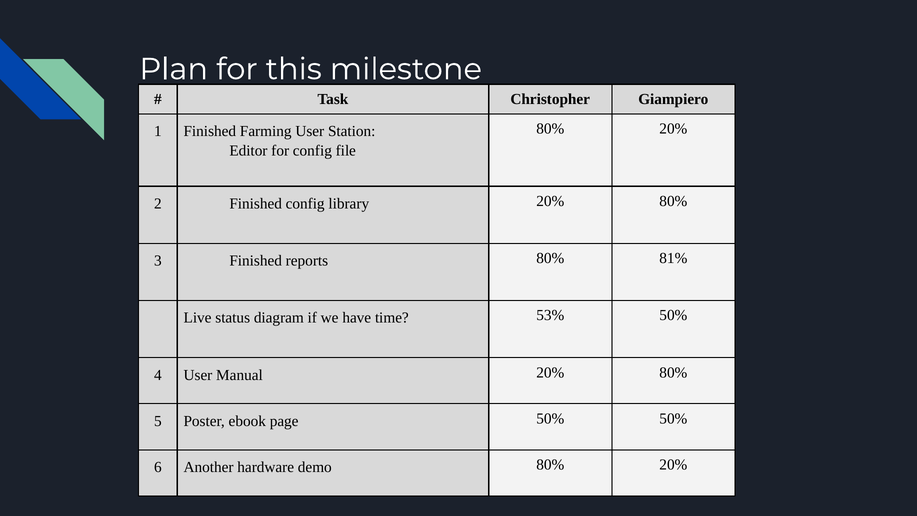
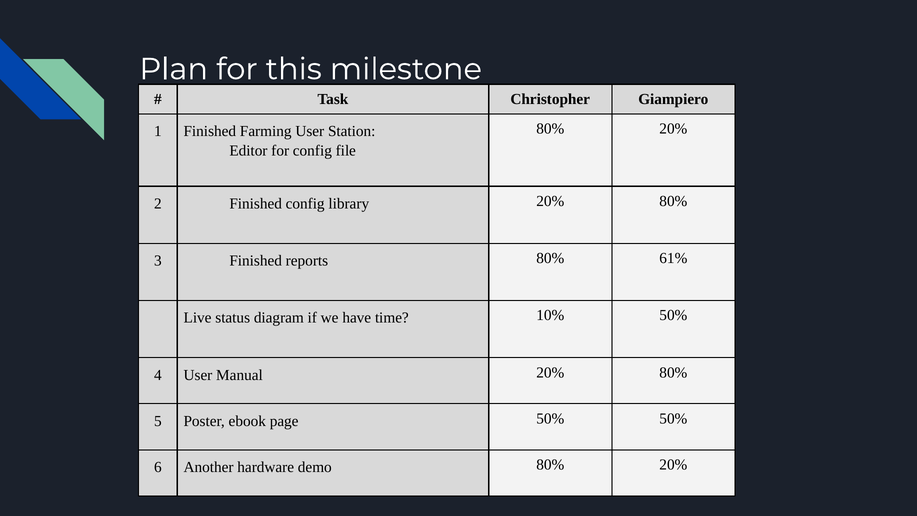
81%: 81% -> 61%
53%: 53% -> 10%
